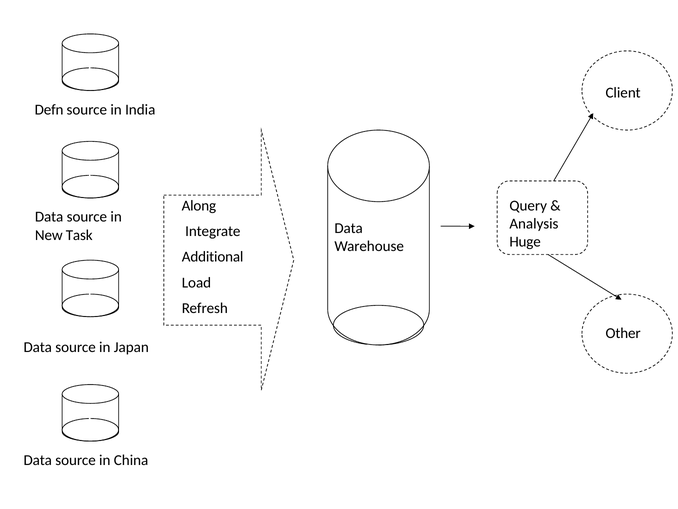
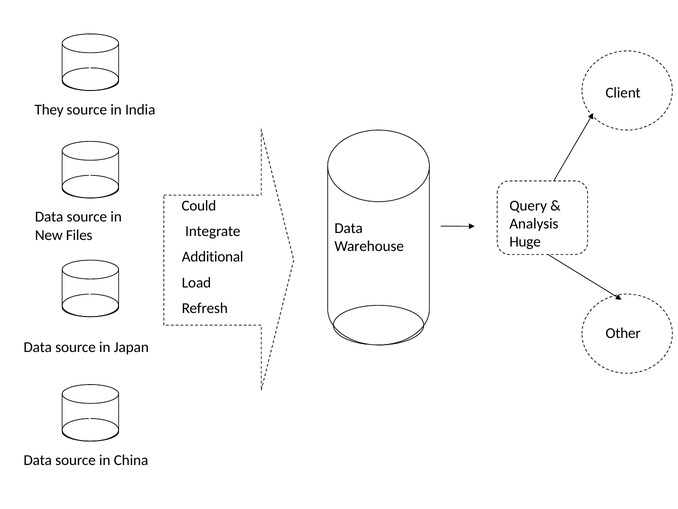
Defn: Defn -> They
Along: Along -> Could
Task: Task -> Files
